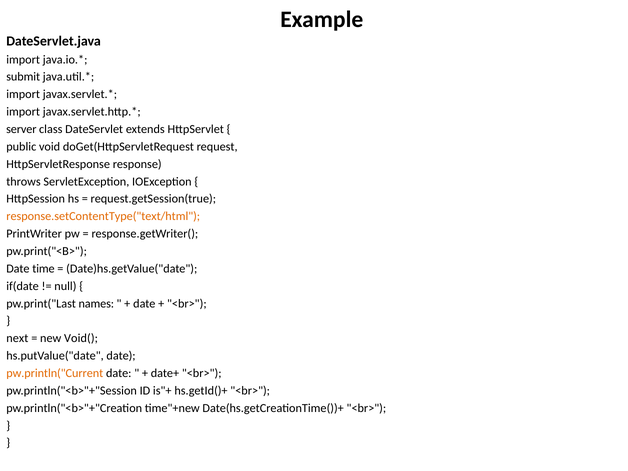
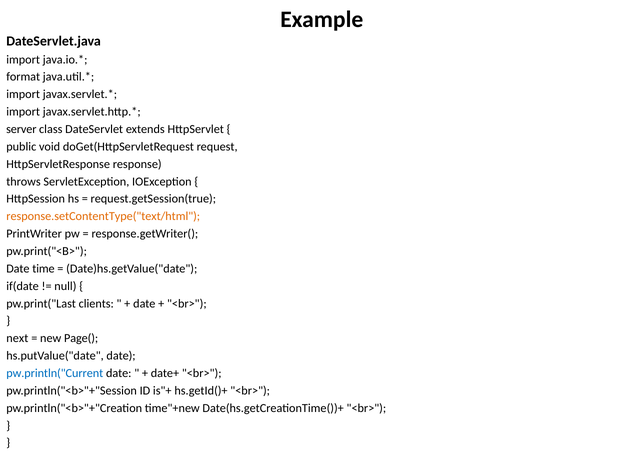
submit: submit -> format
names: names -> clients
Void(: Void( -> Page(
pw.println("Current colour: orange -> blue
